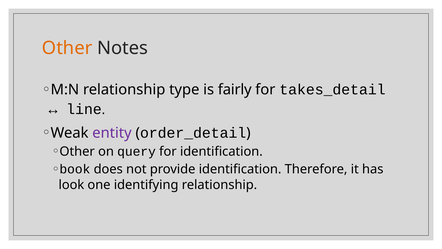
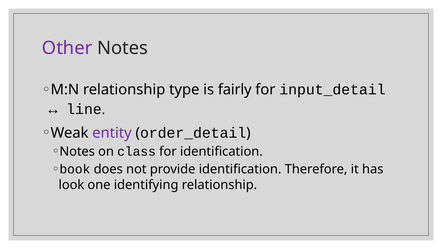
Other at (67, 48) colour: orange -> purple
takes_detail: takes_detail -> input_detail
Other at (77, 151): Other -> Notes
query: query -> class
